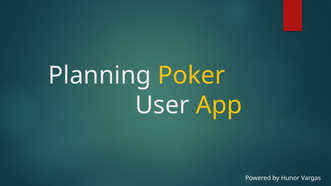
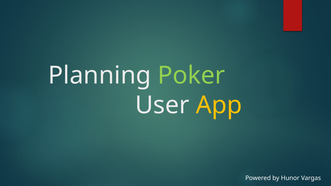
Poker colour: yellow -> light green
